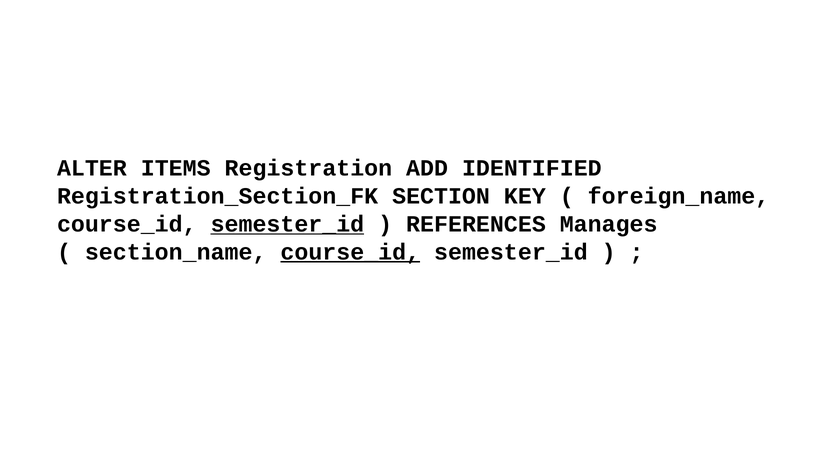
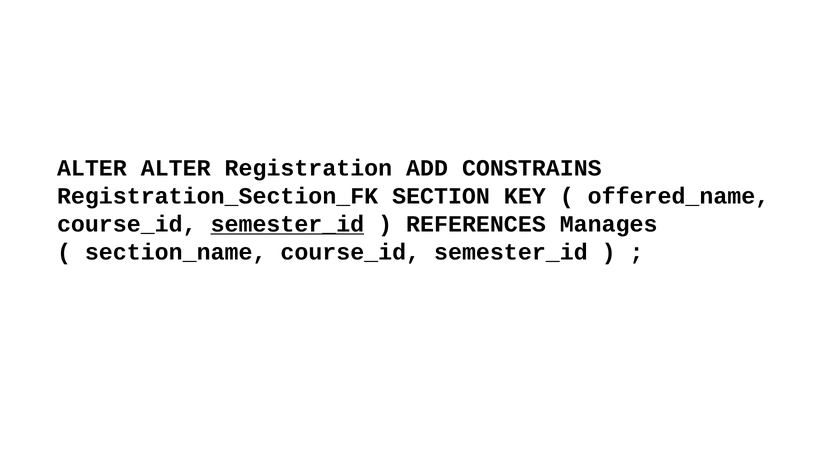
ALTER ITEMS: ITEMS -> ALTER
IDENTIFIED: IDENTIFIED -> CONSTRAINS
foreign_name: foreign_name -> offered_name
course_id at (350, 252) underline: present -> none
